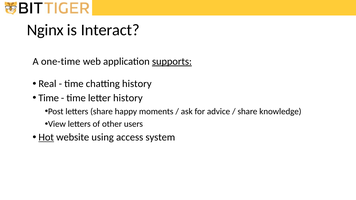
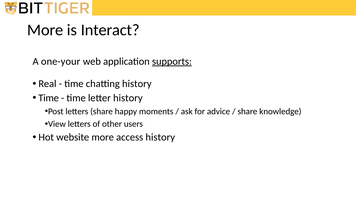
Nginx at (45, 30): Nginx -> More
one-time: one-time -> one-your
Hot underline: present -> none
website using: using -> more
access system: system -> history
